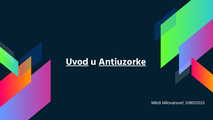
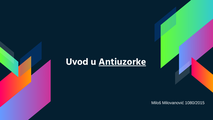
Uvod underline: present -> none
